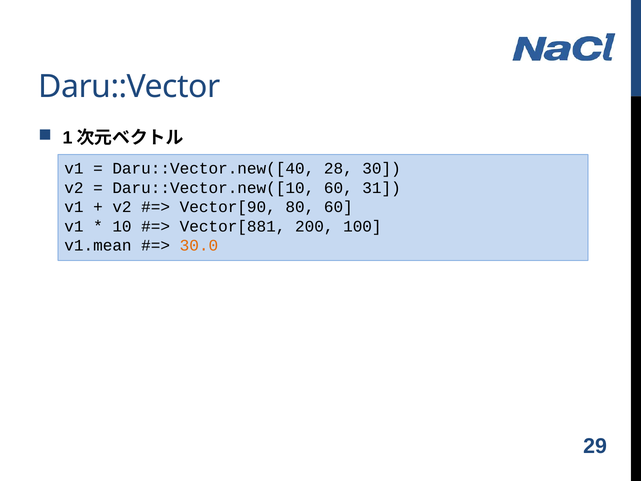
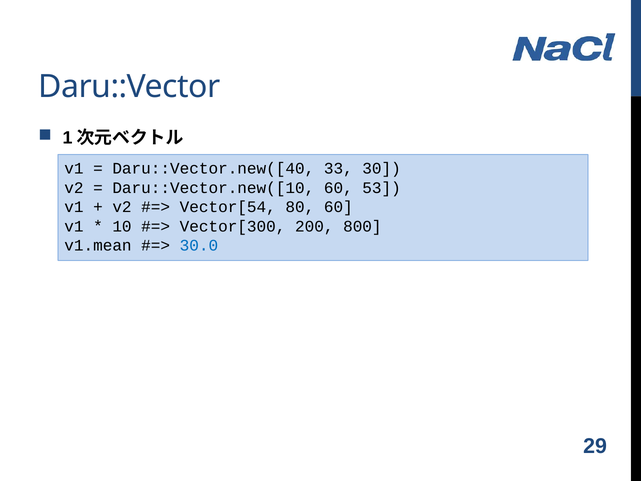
28: 28 -> 33
31: 31 -> 53
Vector[90: Vector[90 -> Vector[54
Vector[881: Vector[881 -> Vector[300
100: 100 -> 800
30.0 colour: orange -> blue
